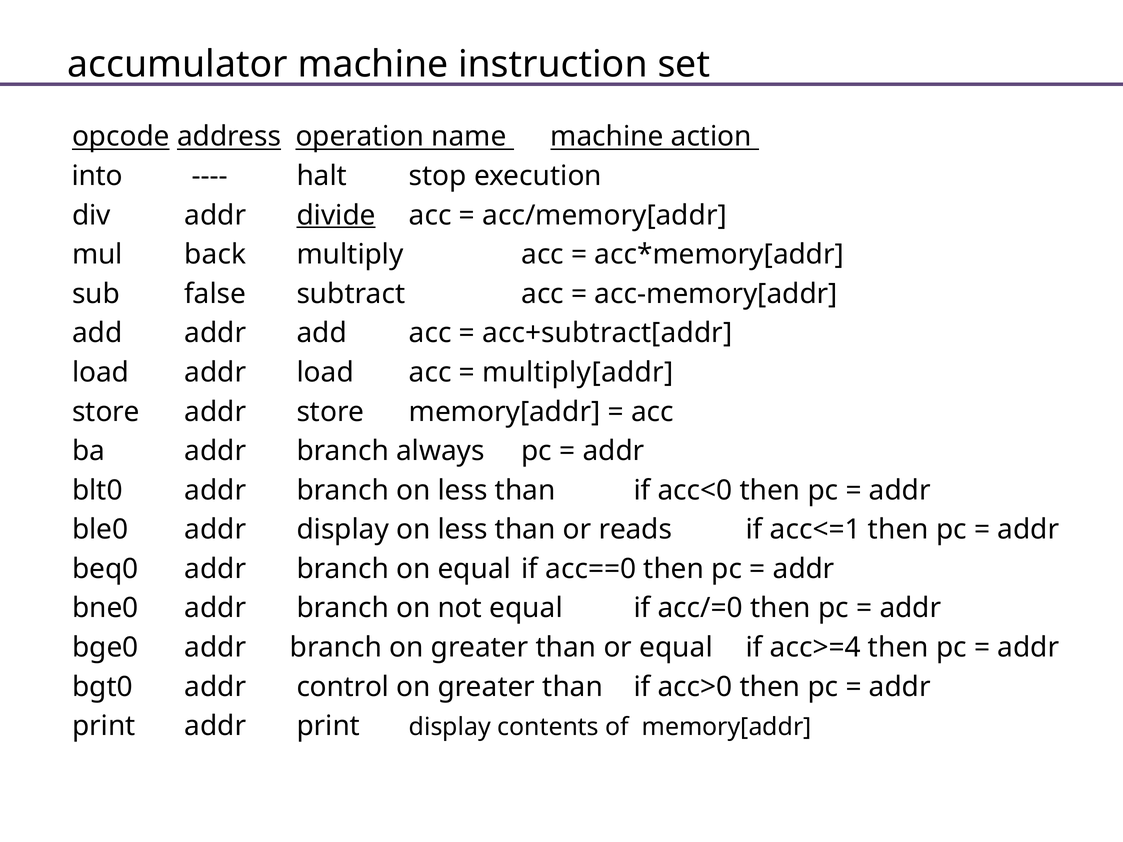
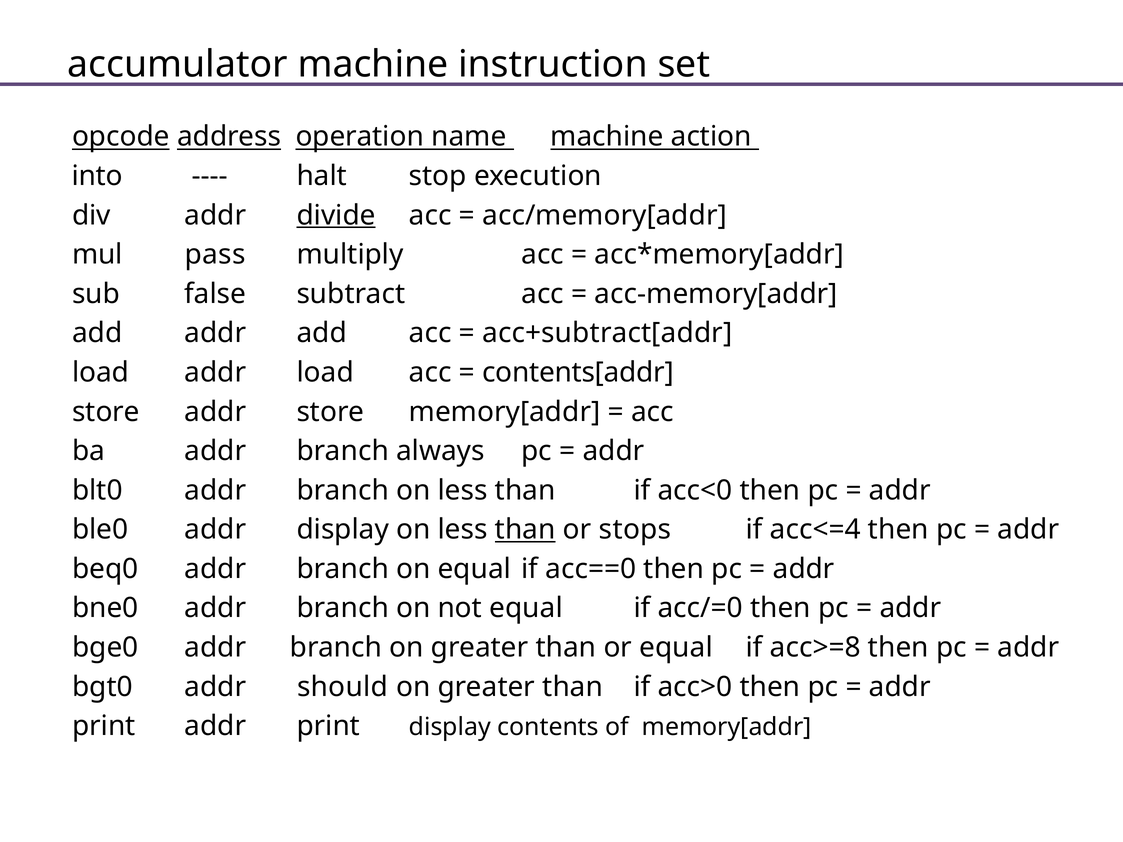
back: back -> pass
multiply[addr: multiply[addr -> contents[addr
than at (525, 530) underline: none -> present
reads: reads -> stops
acc<=1: acc<=1 -> acc<=4
acc>=4: acc>=4 -> acc>=8
control: control -> should
